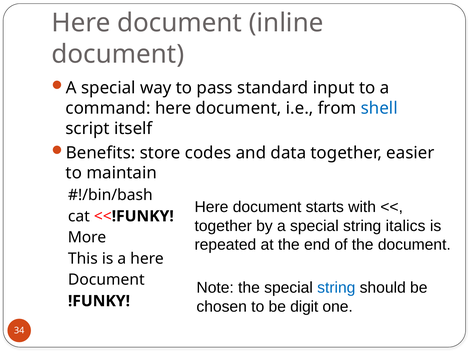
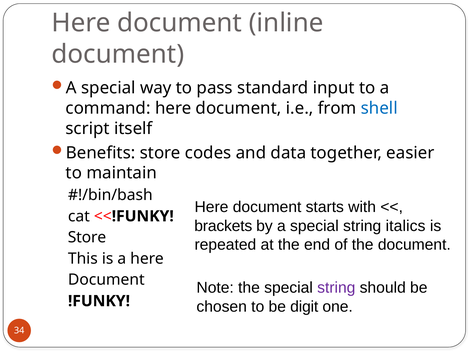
together at (223, 226): together -> brackets
More at (87, 237): More -> Store
string at (336, 288) colour: blue -> purple
